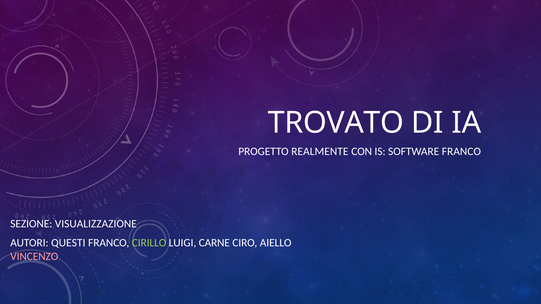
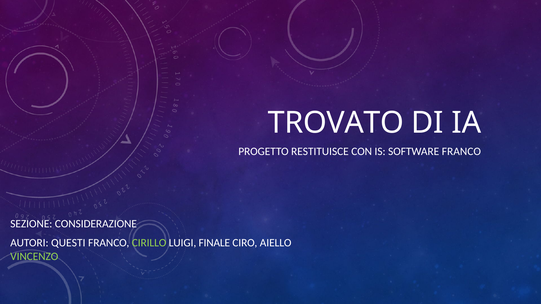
REALMENTE: REALMENTE -> RESTITUISCE
VISUALIZZAZIONE: VISUALIZZAZIONE -> CONSIDERAZIONE
CARNE: CARNE -> FINALE
VINCENZO colour: pink -> light green
